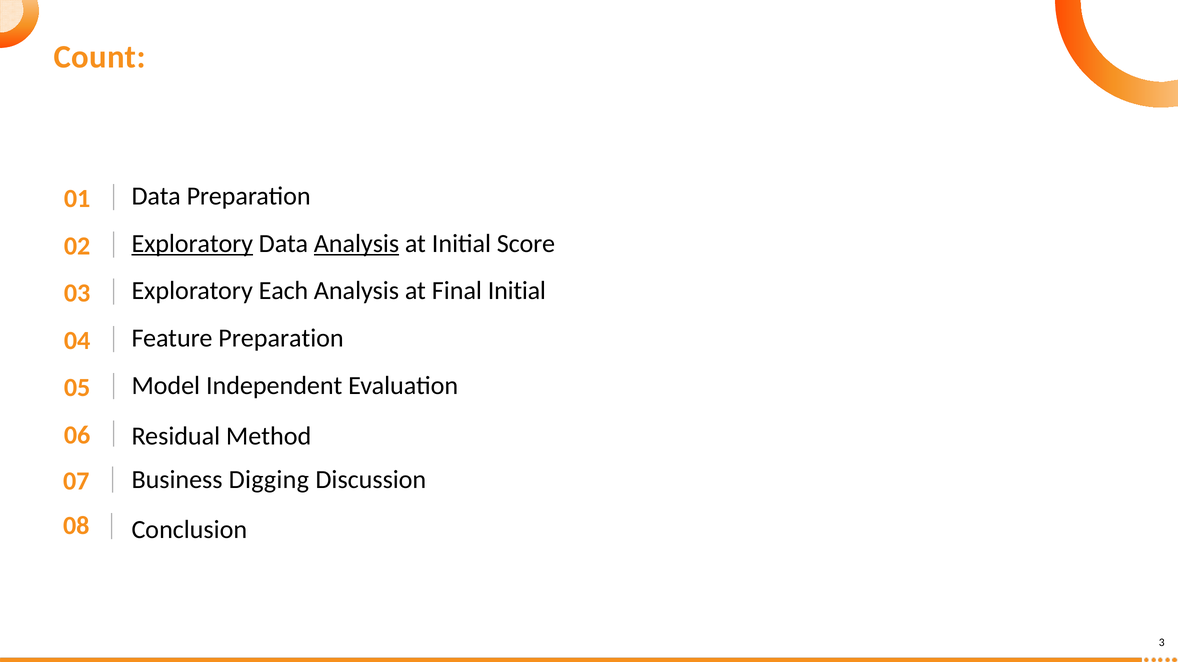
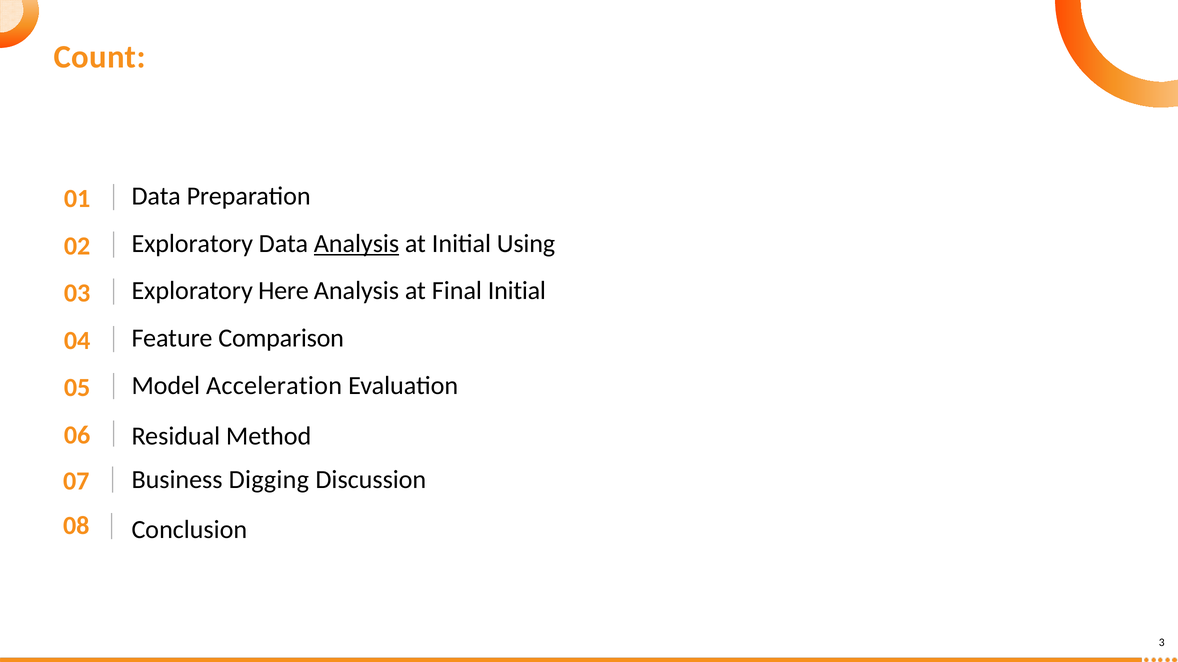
Exploratory at (192, 244) underline: present -> none
Score: Score -> Using
Each: Each -> Here
Feature Preparation: Preparation -> Comparison
Independent: Independent -> Acceleration
